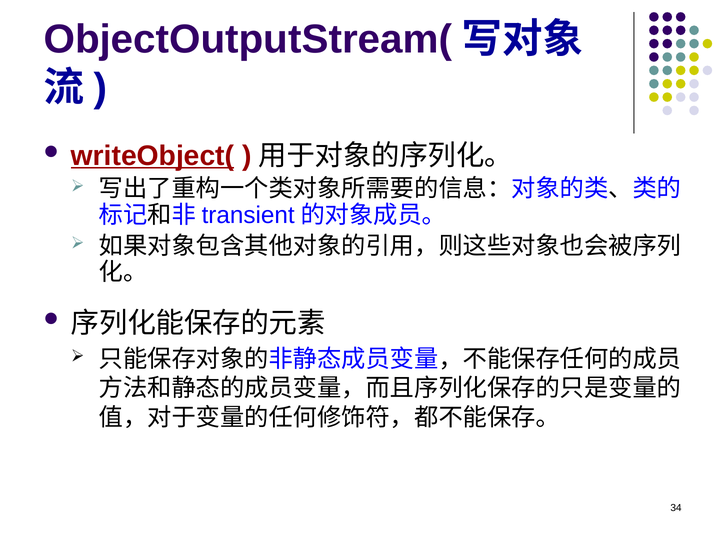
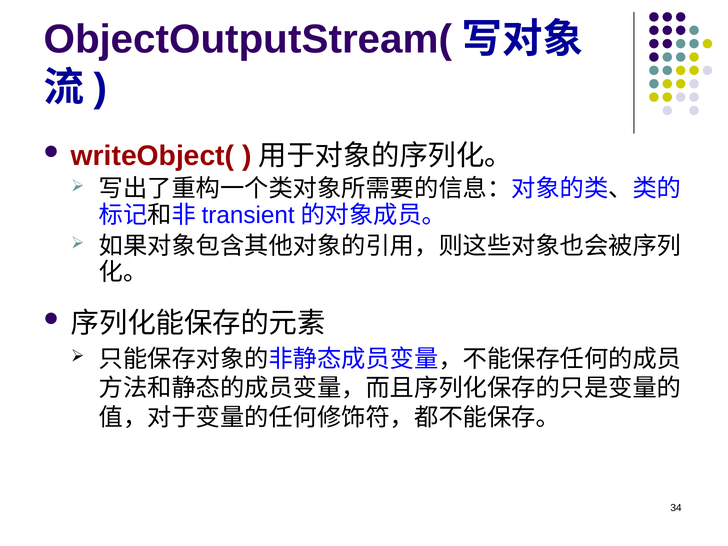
writeObject( underline: present -> none
